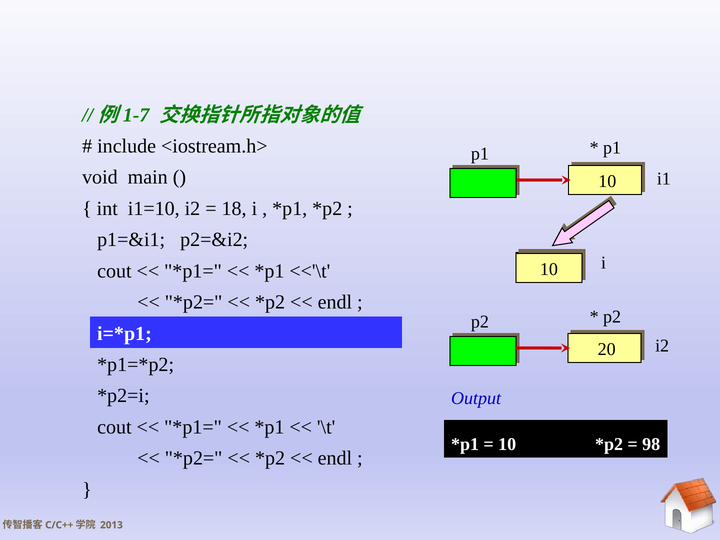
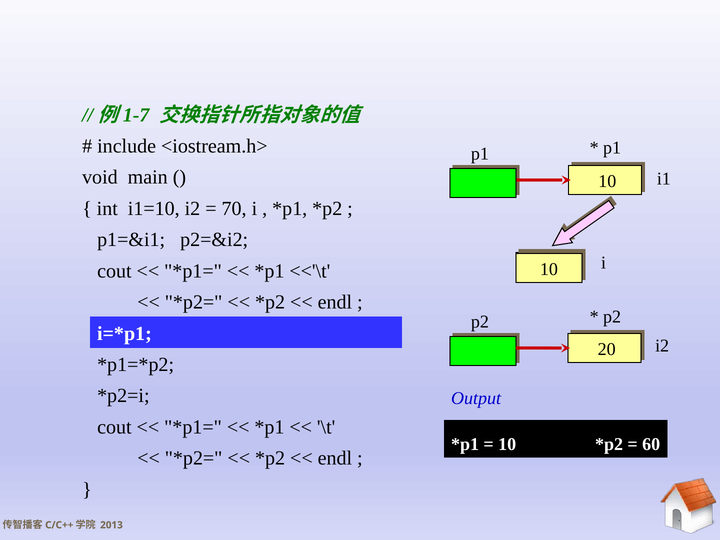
18: 18 -> 70
98: 98 -> 60
